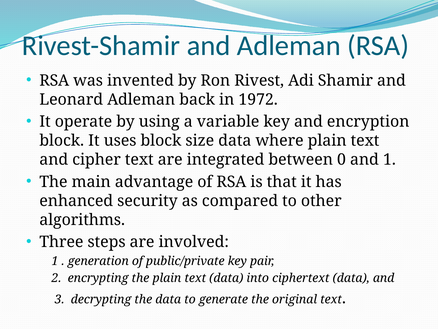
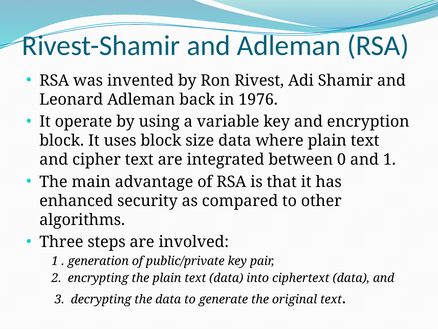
1972: 1972 -> 1976
